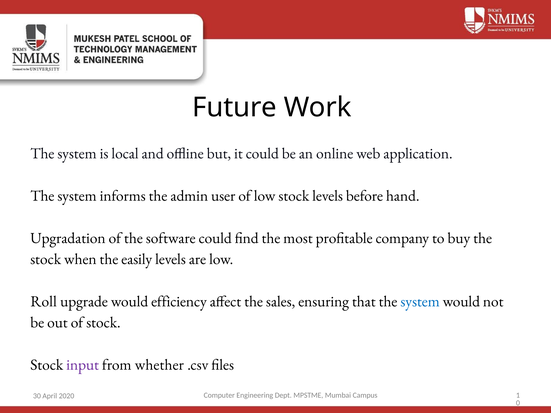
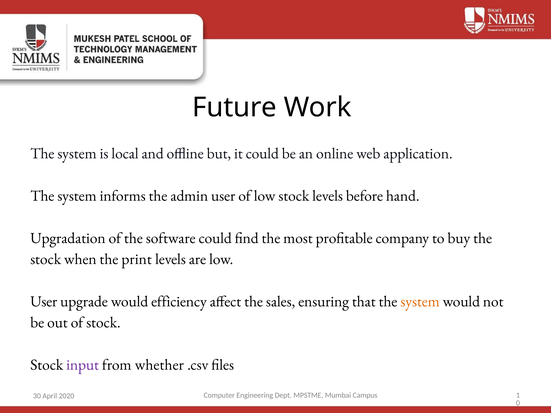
easily: easily -> print
Roll at (44, 302): Roll -> User
system at (420, 302) colour: blue -> orange
